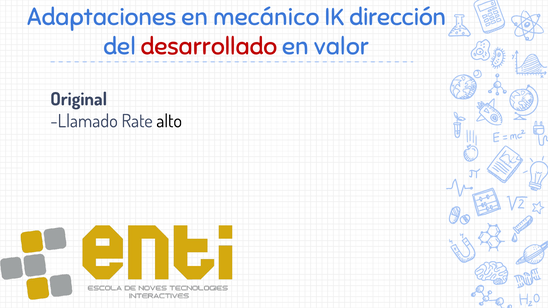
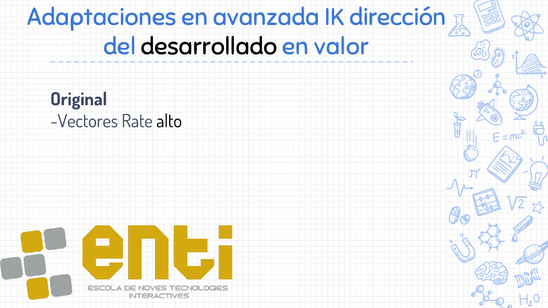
mecánico: mecánico -> avanzada
desarrollado colour: red -> black
Llamado: Llamado -> Vectores
